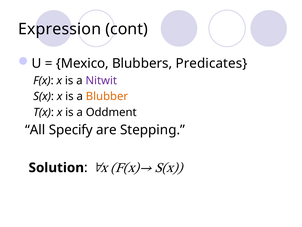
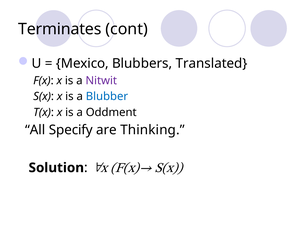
Expression: Expression -> Terminates
Predicates: Predicates -> Translated
Blubber colour: orange -> blue
Stepping: Stepping -> Thinking
